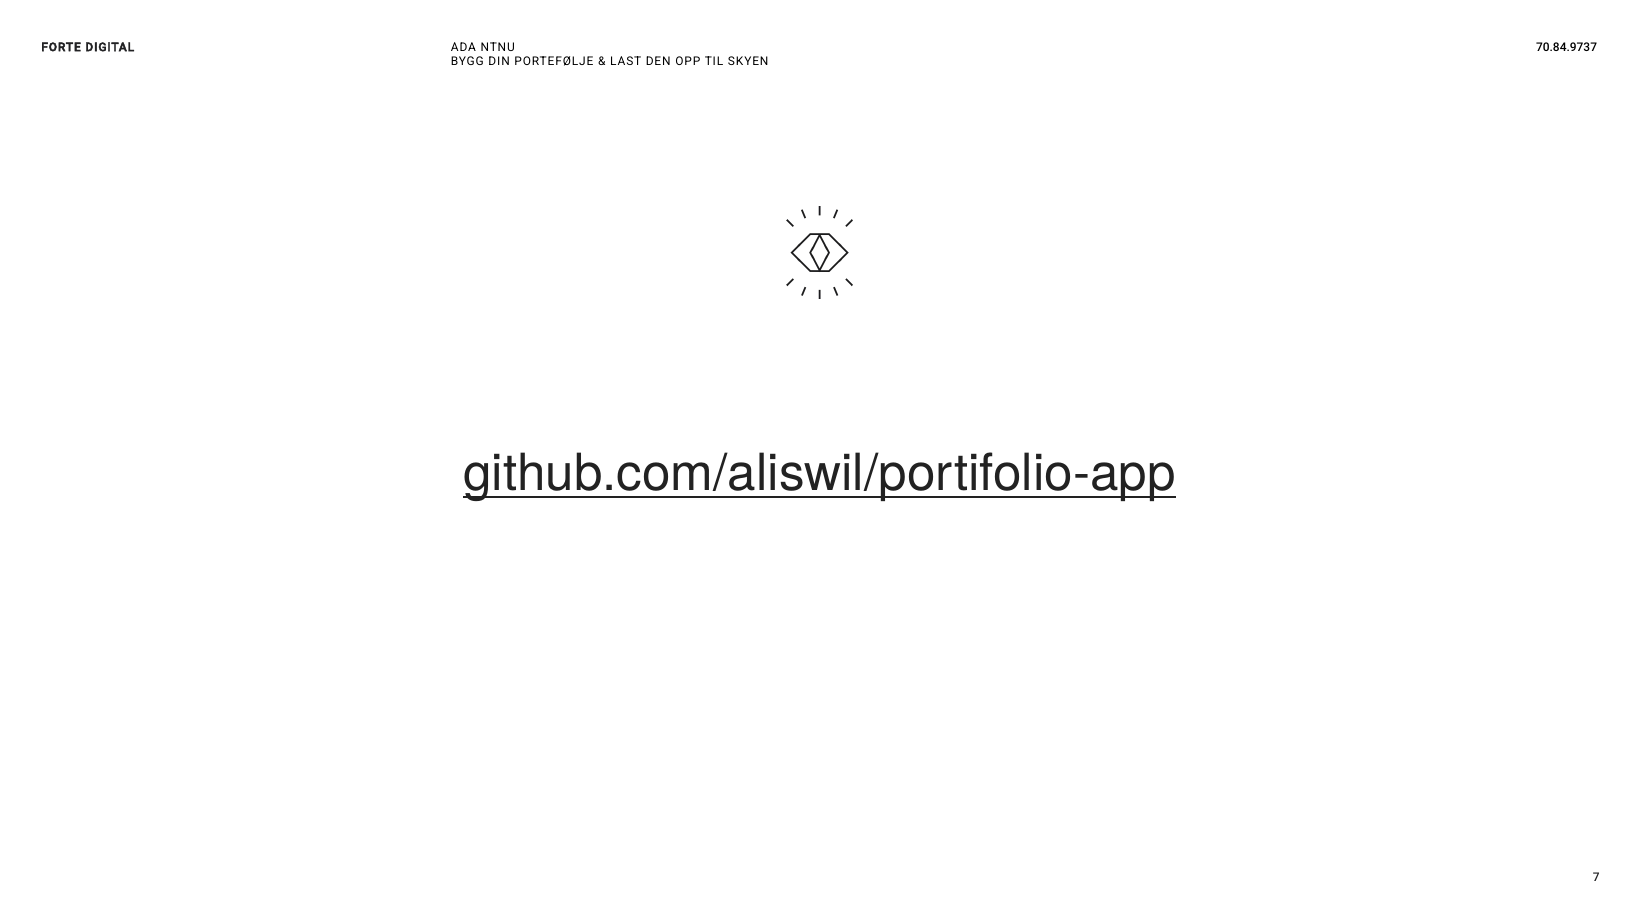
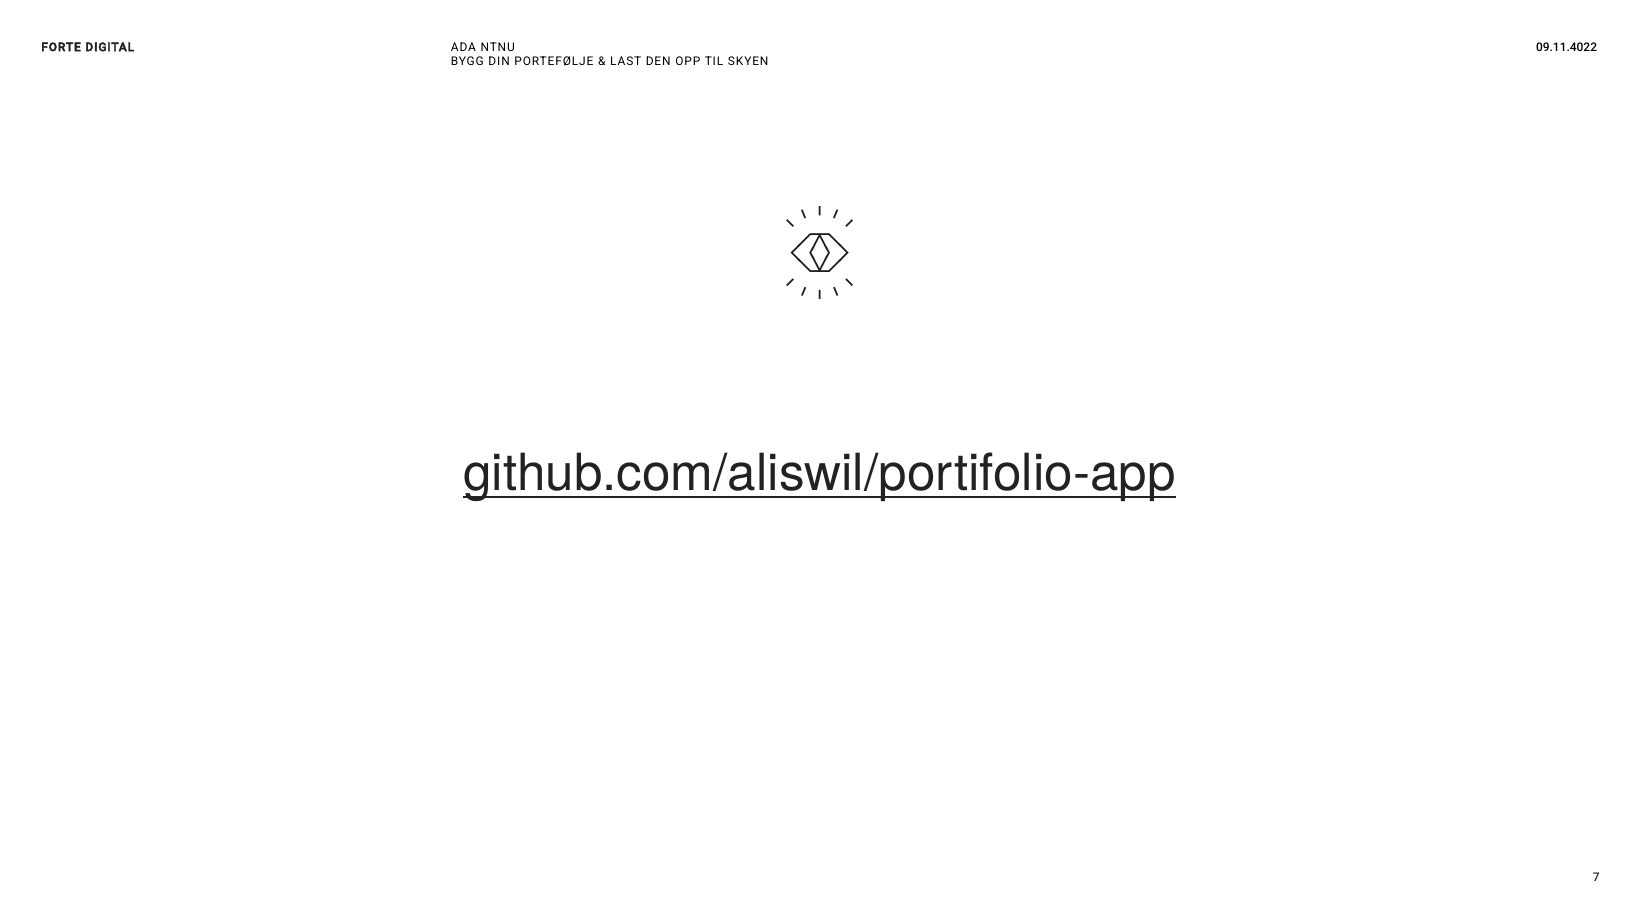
70.84.9737: 70.84.9737 -> 09.11.4022
